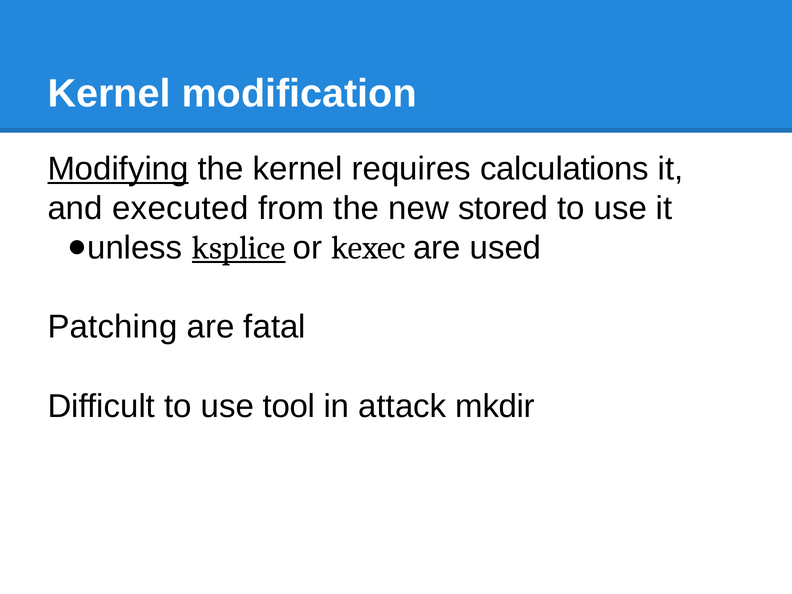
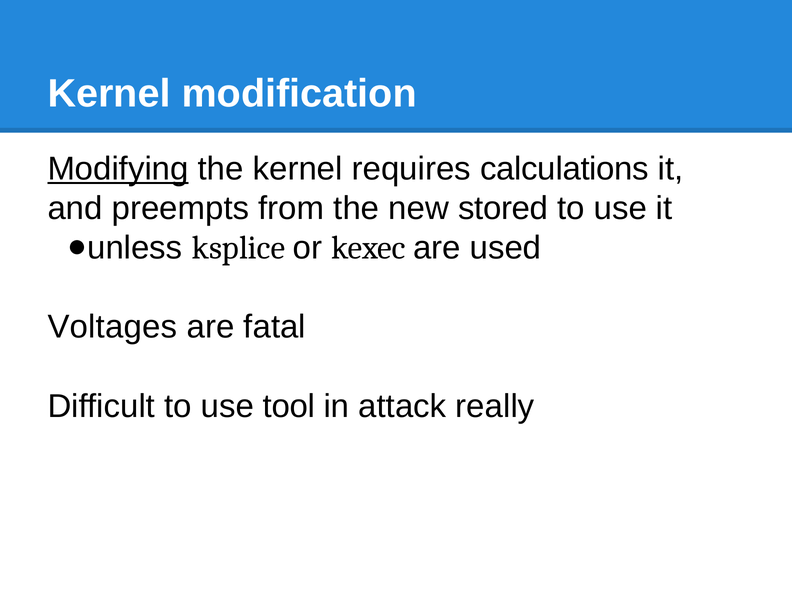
executed: executed -> preempts
ksplice underline: present -> none
Patching: Patching -> Voltages
mkdir: mkdir -> really
